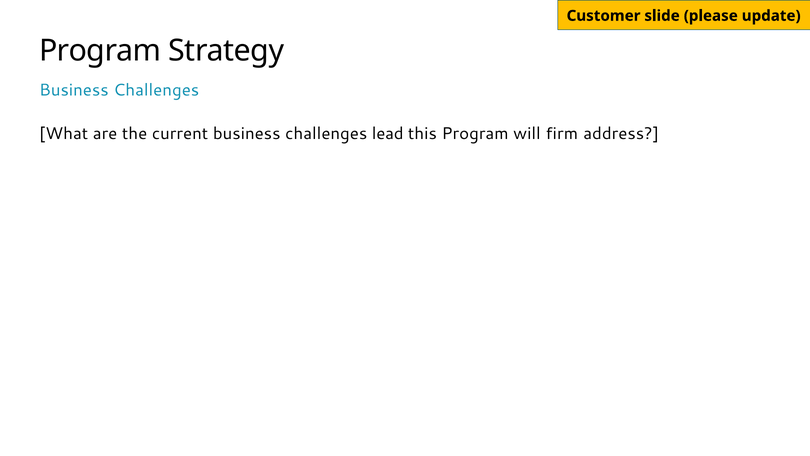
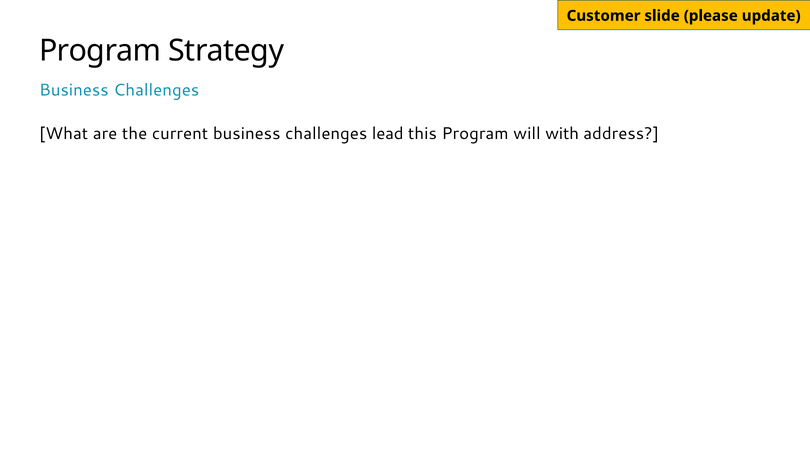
firm: firm -> with
